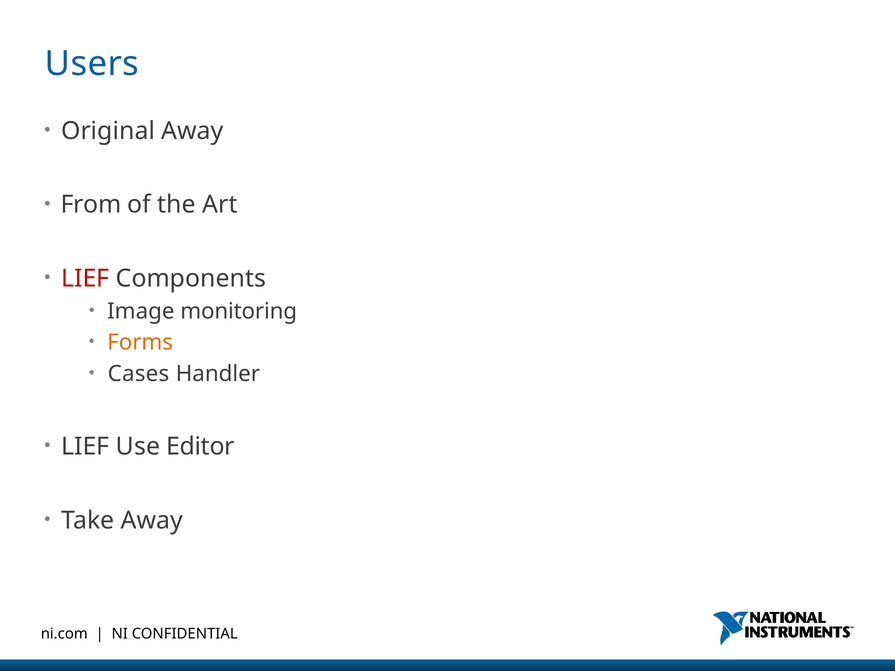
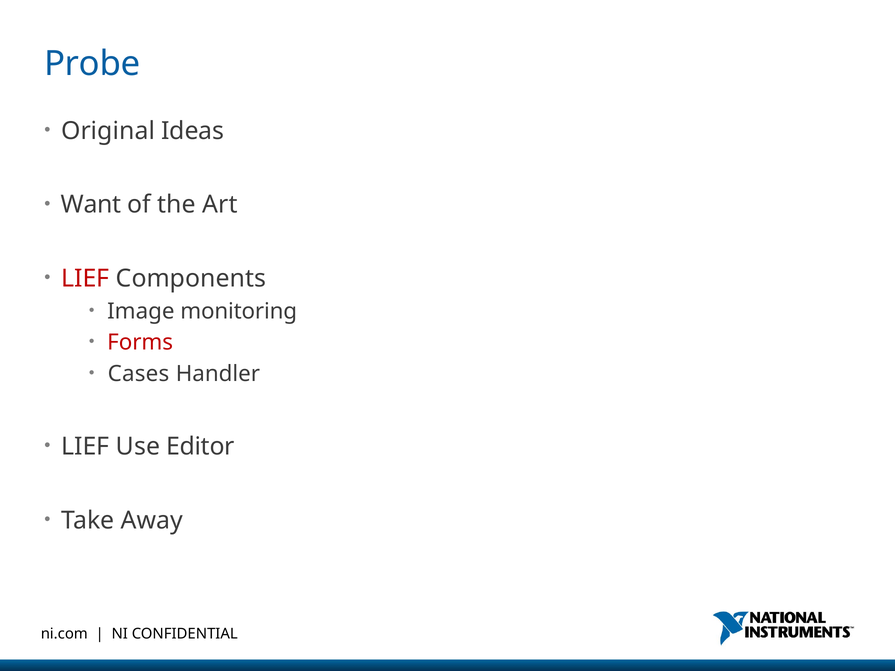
Users: Users -> Probe
Original Away: Away -> Ideas
From: From -> Want
Forms colour: orange -> red
